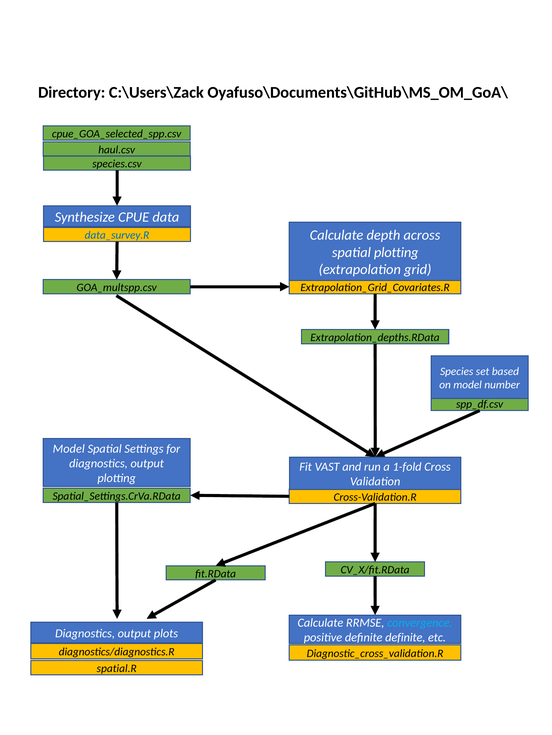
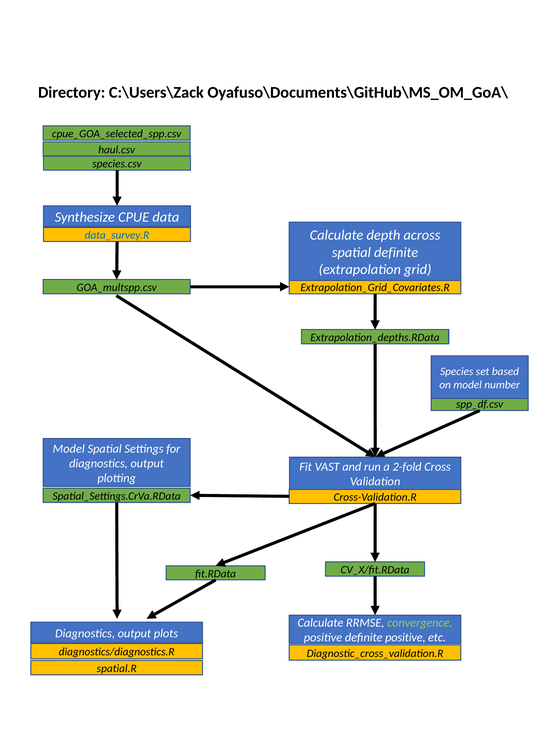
spatial plotting: plotting -> definite
1-fold: 1-fold -> 2-fold
convergence colour: light blue -> light green
definite definite: definite -> positive
